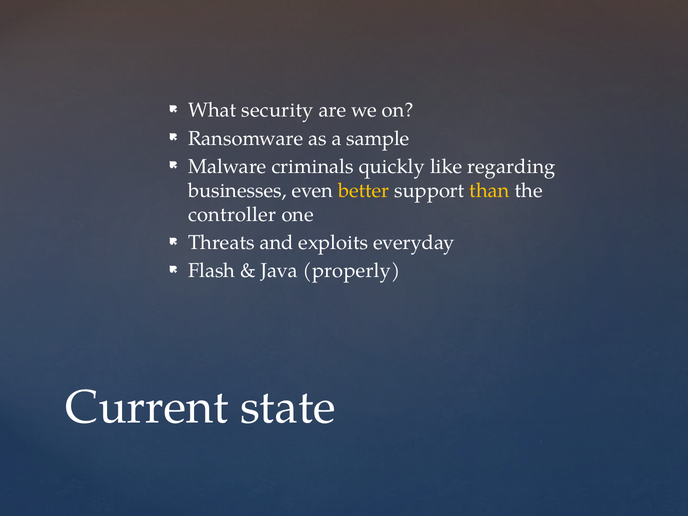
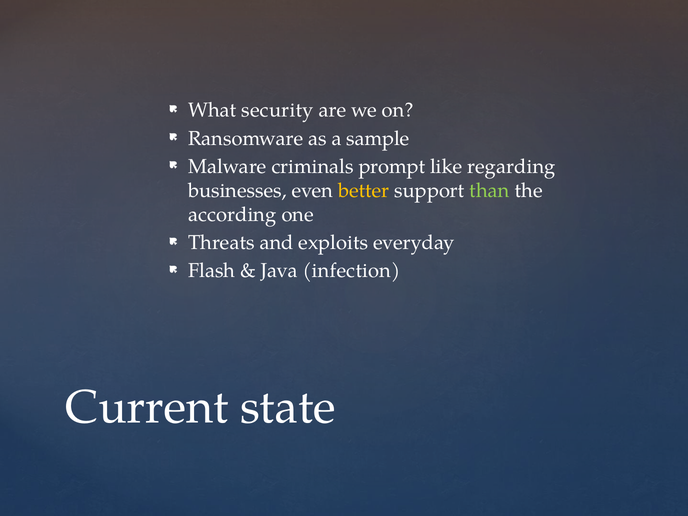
quickly: quickly -> prompt
than colour: yellow -> light green
controller: controller -> according
properly: properly -> infection
